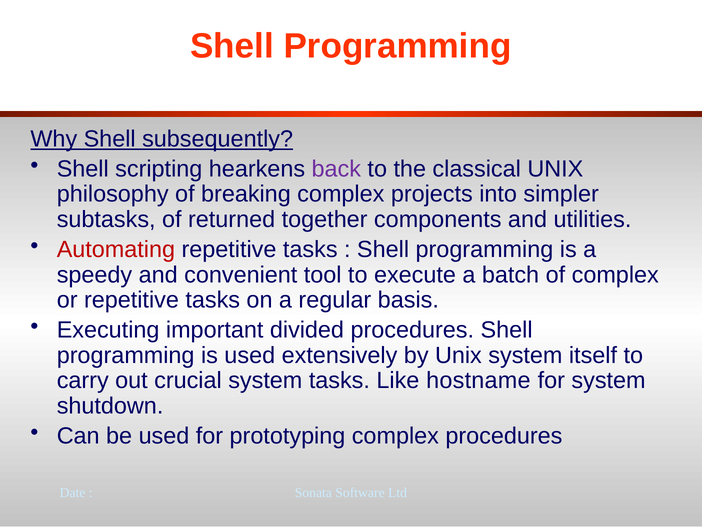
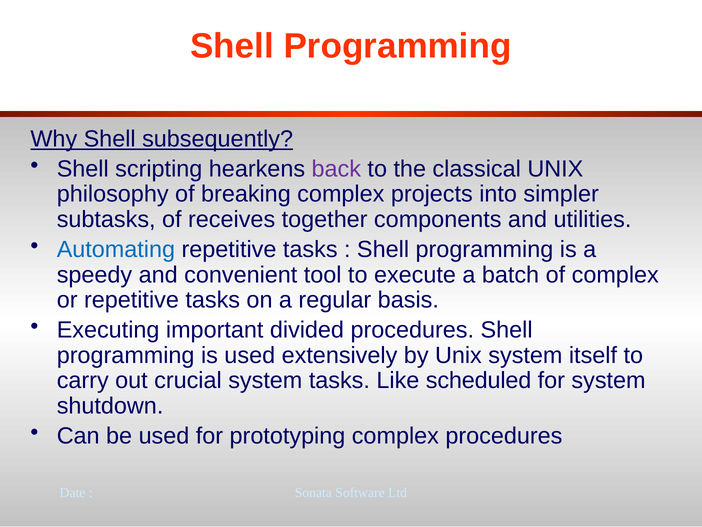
returned: returned -> receives
Automating colour: red -> blue
hostname: hostname -> scheduled
